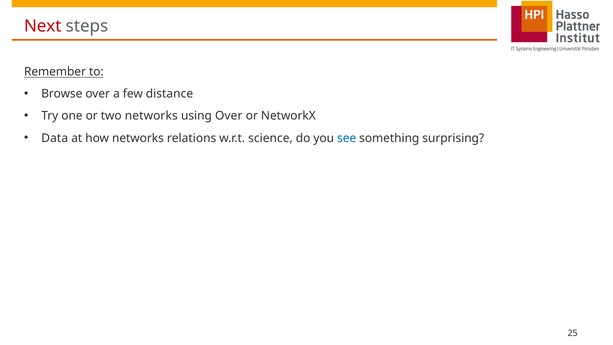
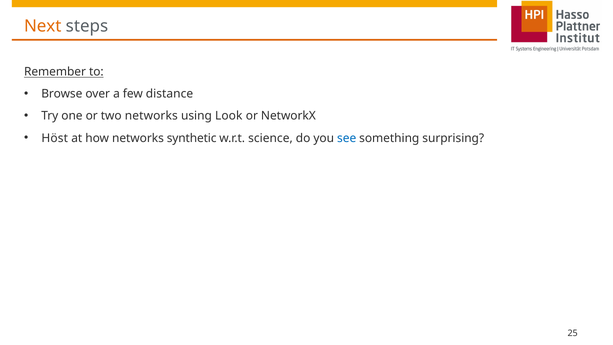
Next colour: red -> orange
using Over: Over -> Look
Data: Data -> Höst
relations: relations -> synthetic
